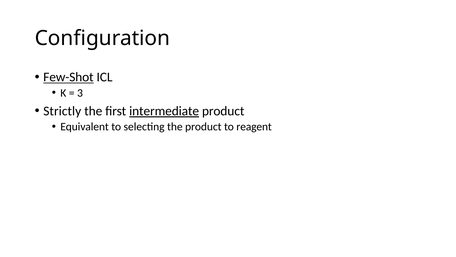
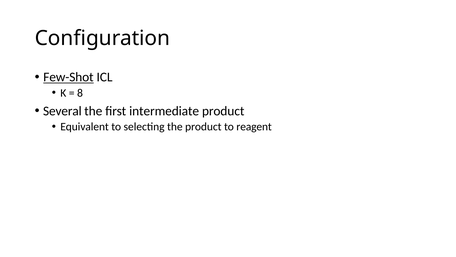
3: 3 -> 8
Strictly: Strictly -> Several
intermediate underline: present -> none
